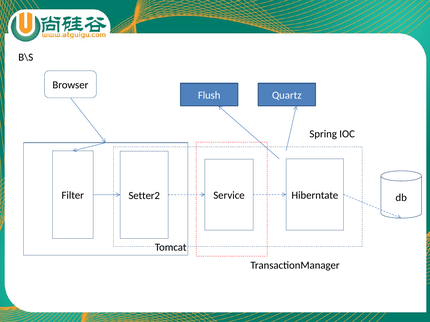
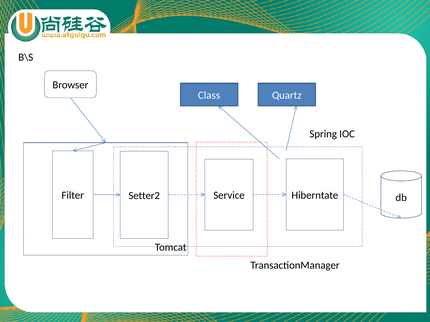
Flush: Flush -> Class
